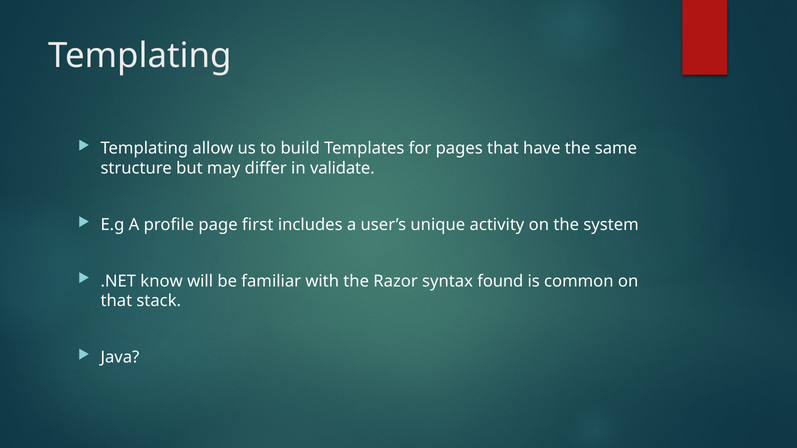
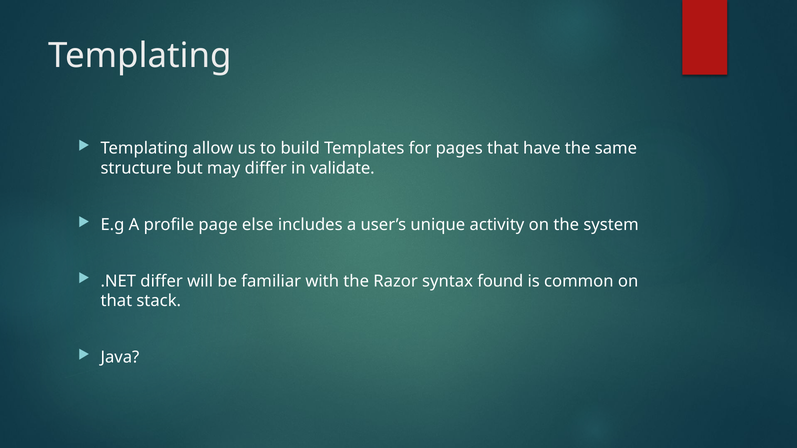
first: first -> else
.NET know: know -> differ
